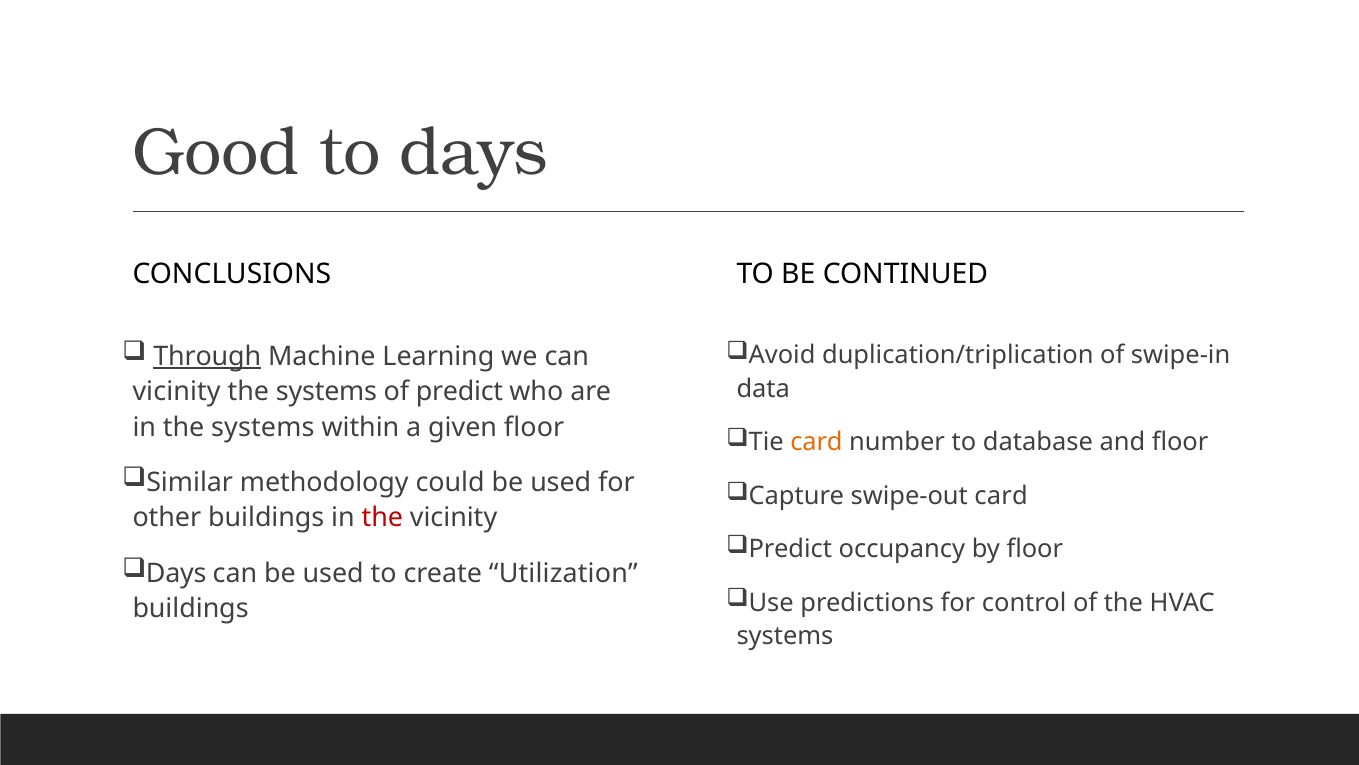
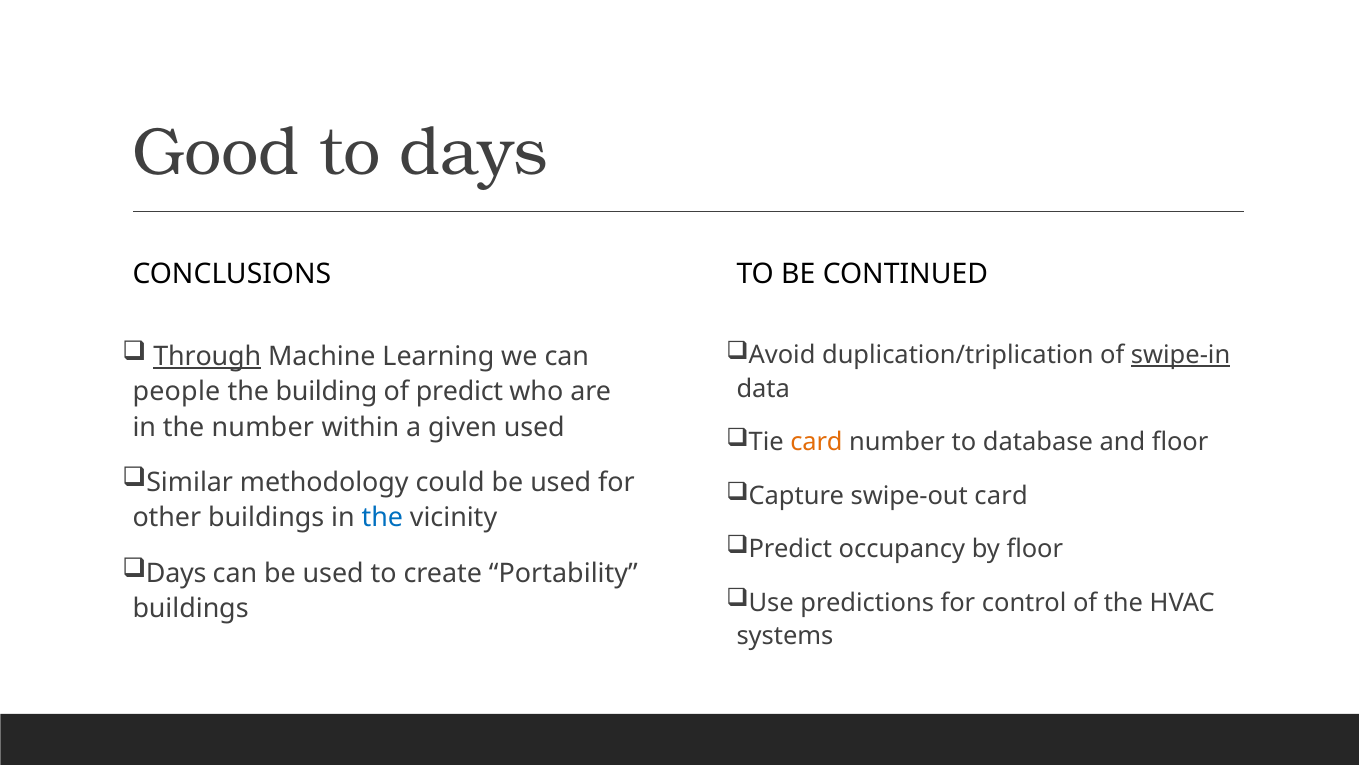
swipe-in underline: none -> present
vicinity at (177, 391): vicinity -> people
systems at (326, 391): systems -> building
in the systems: systems -> number
given floor: floor -> used
the at (382, 518) colour: red -> blue
Utilization: Utilization -> Portability
